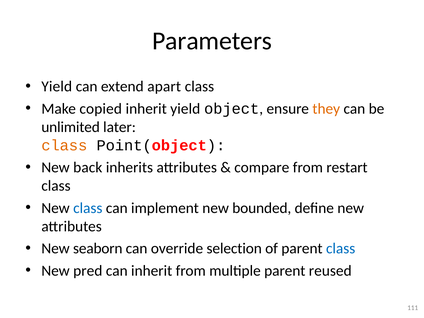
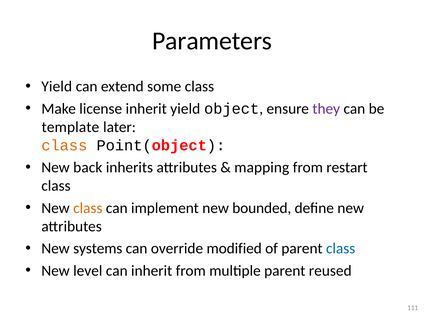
apart: apart -> some
copied: copied -> license
they colour: orange -> purple
unlimited: unlimited -> template
compare: compare -> mapping
class at (88, 208) colour: blue -> orange
seaborn: seaborn -> systems
selection: selection -> modified
pred: pred -> level
